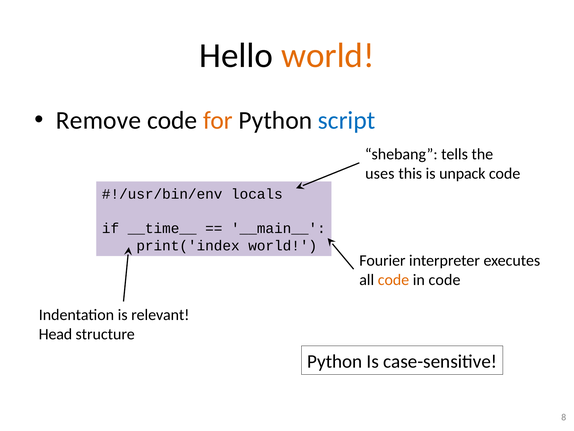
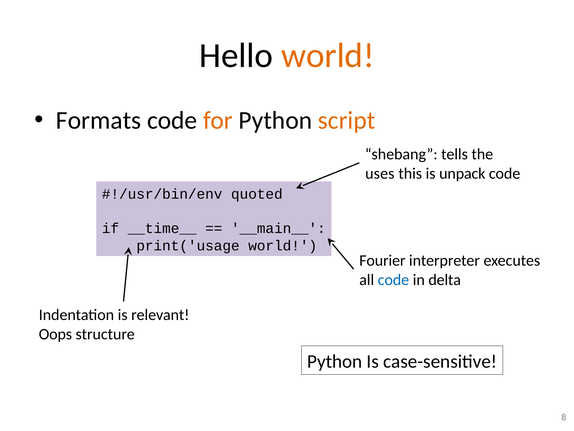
Remove: Remove -> Formats
script colour: blue -> orange
locals: locals -> quoted
print('index: print('index -> print('usage
code at (393, 280) colour: orange -> blue
in code: code -> delta
Head: Head -> Oops
